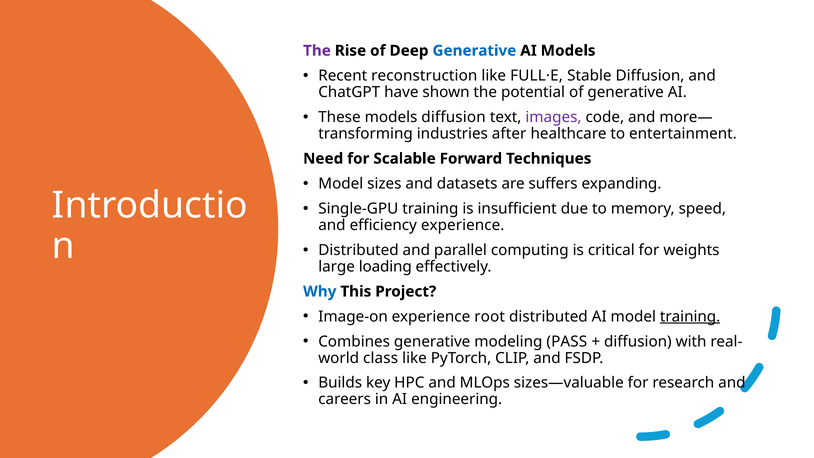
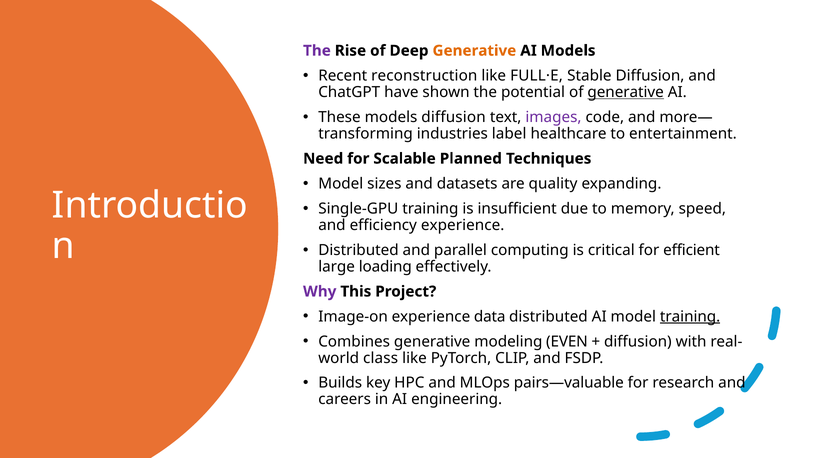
Generative at (474, 51) colour: blue -> orange
generative at (626, 92) underline: none -> present
after: after -> label
Forward: Forward -> Planned
suffers: suffers -> quality
weights: weights -> efficient
Why colour: blue -> purple
root: root -> data
PASS: PASS -> EVEN
sizes—valuable: sizes—valuable -> pairs—valuable
